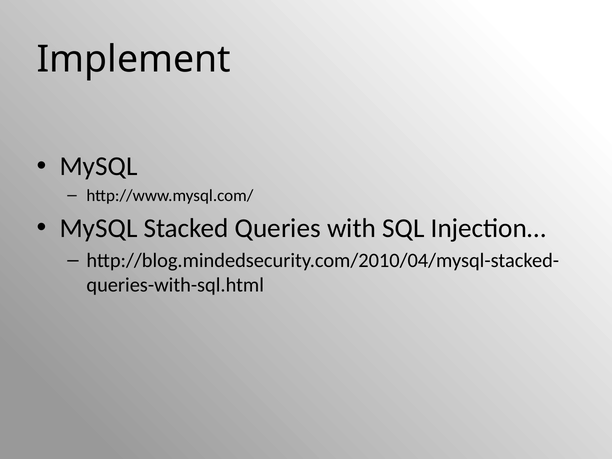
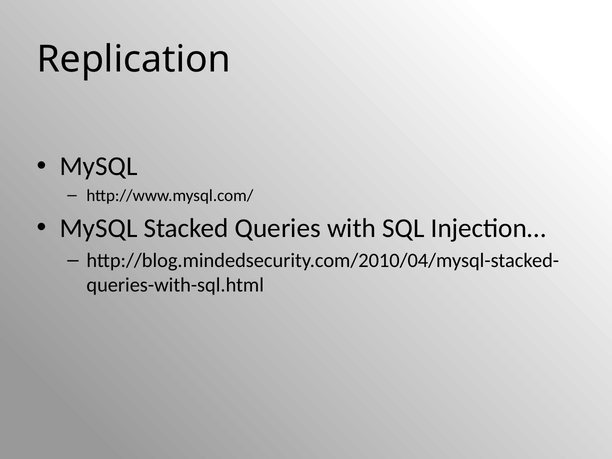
Implement: Implement -> Replication
